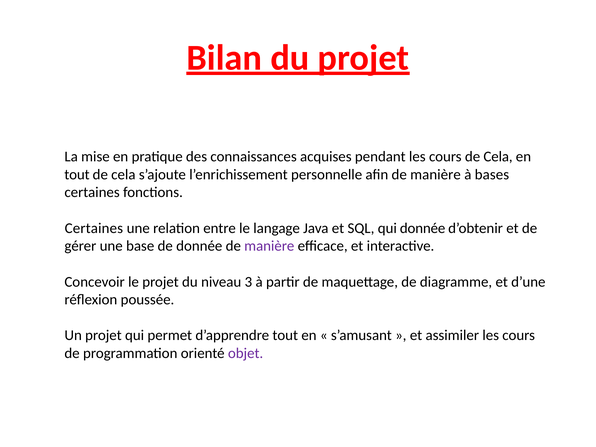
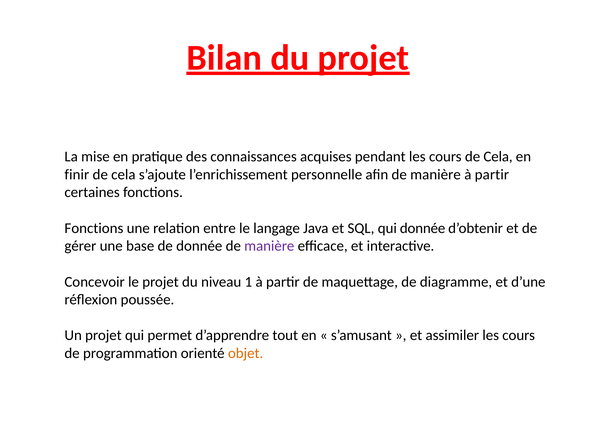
tout at (77, 174): tout -> finir
bases at (492, 174): bases -> partir
Certaines at (94, 228): Certaines -> Fonctions
3: 3 -> 1
objet colour: purple -> orange
